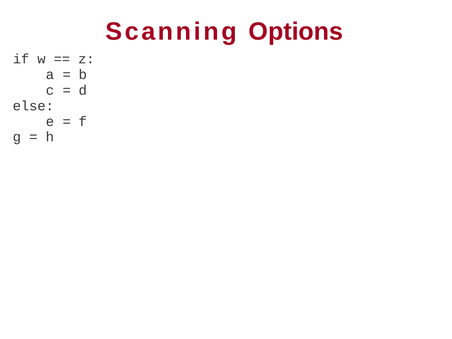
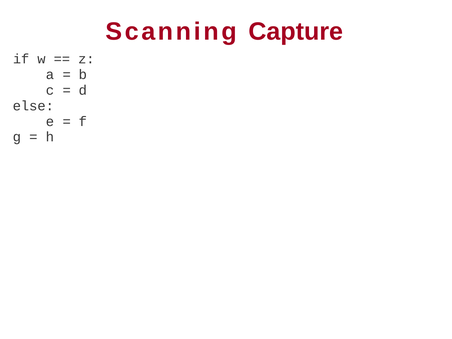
Options: Options -> Capture
